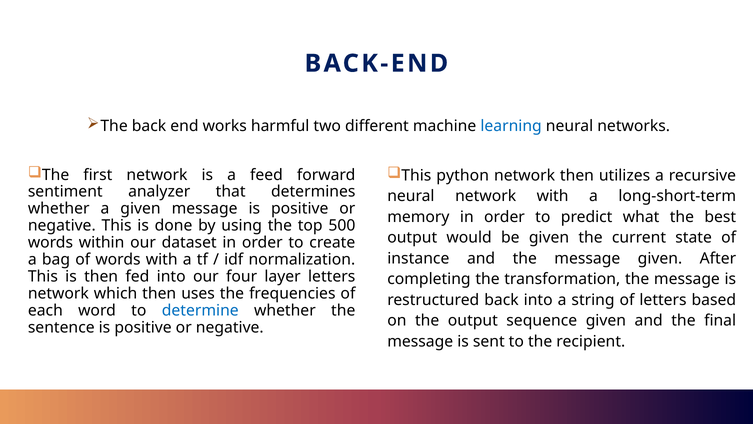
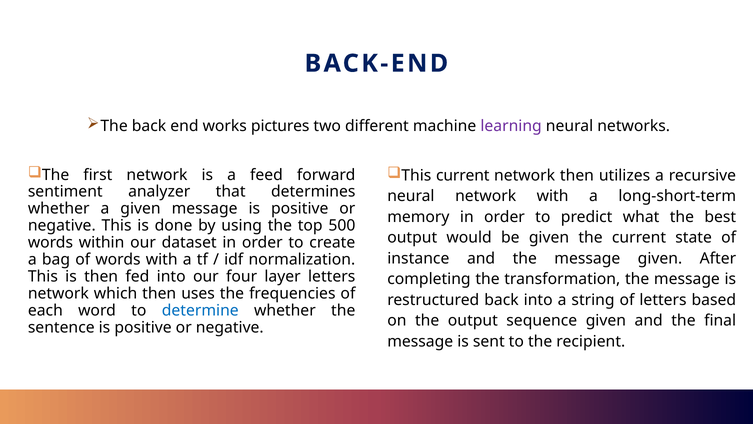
harmful: harmful -> pictures
learning colour: blue -> purple
This python: python -> current
